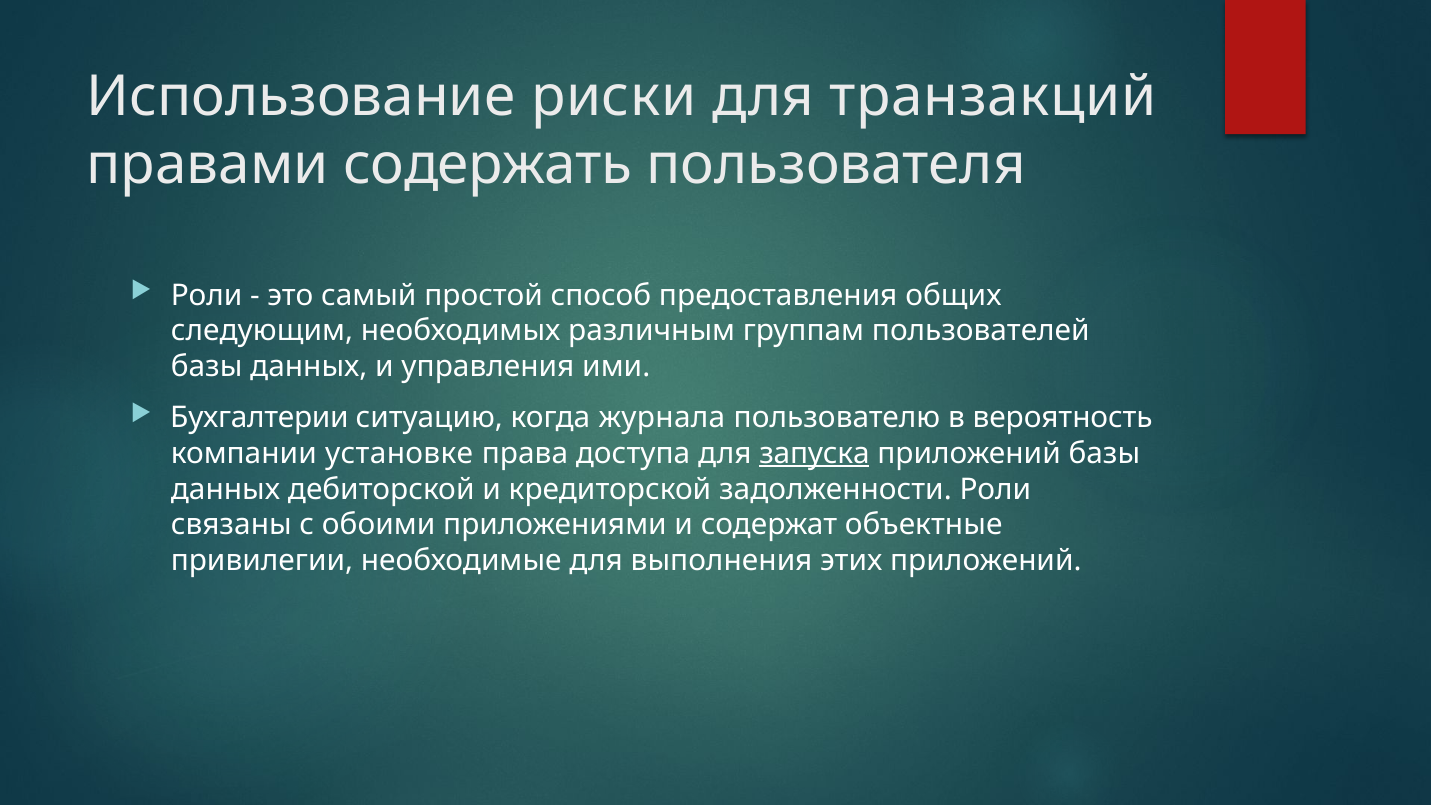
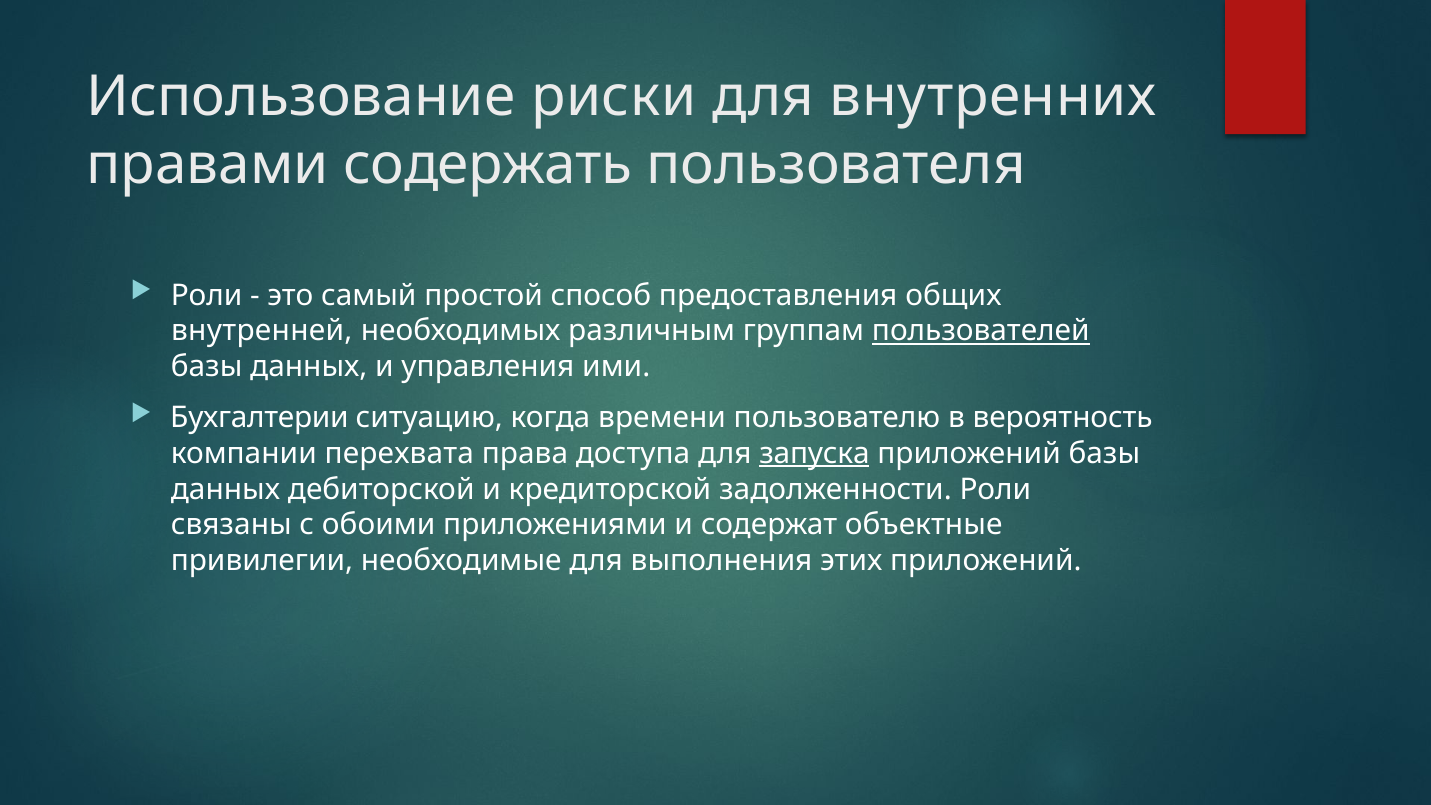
транзакций: транзакций -> внутренних
следующим: следующим -> внутренней
пользователей underline: none -> present
журнала: журнала -> времени
установке: установке -> перехвата
